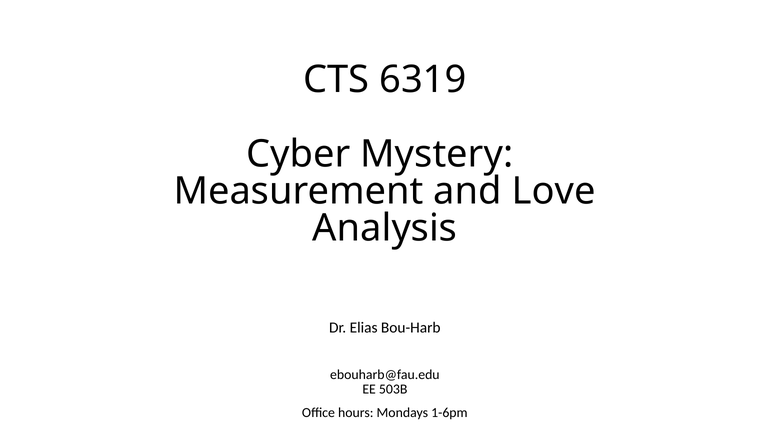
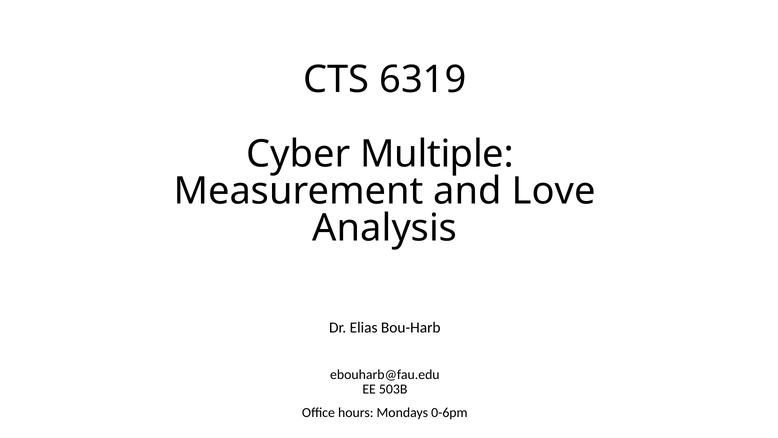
Mystery: Mystery -> Multiple
1-6pm: 1-6pm -> 0-6pm
